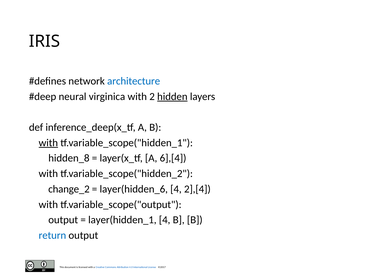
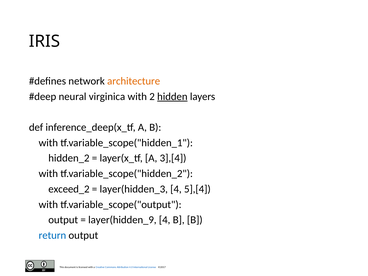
architecture colour: blue -> orange
with at (48, 143) underline: present -> none
hidden_8: hidden_8 -> hidden_2
6],[4: 6],[4 -> 3],[4
change_2: change_2 -> exceed_2
layer(hidden_6: layer(hidden_6 -> layer(hidden_3
2],[4: 2],[4 -> 5],[4
layer(hidden_1: layer(hidden_1 -> layer(hidden_9
